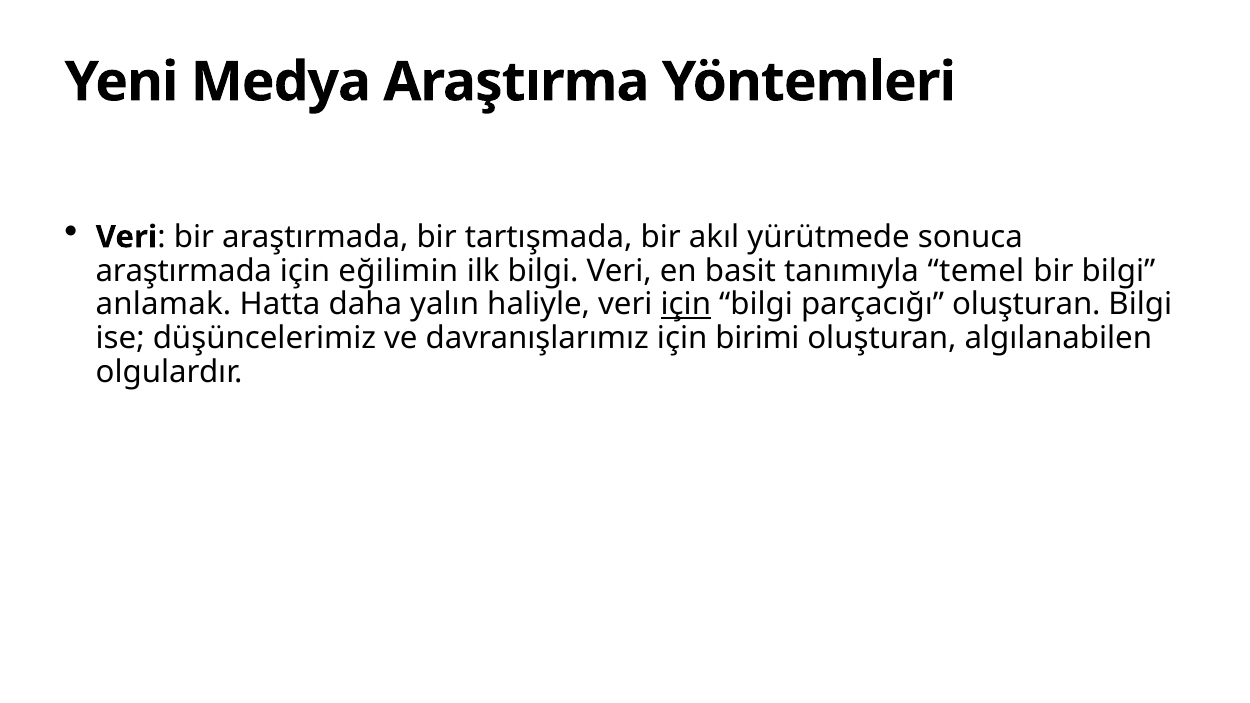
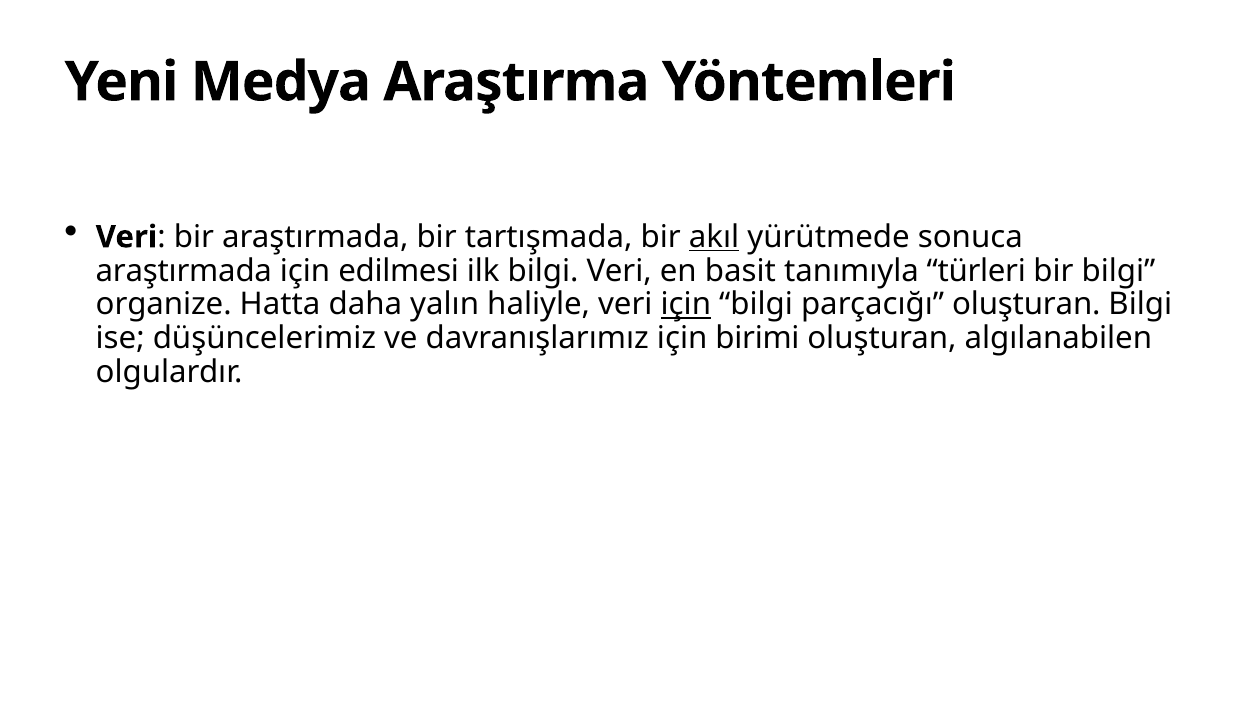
akıl underline: none -> present
eğilimin: eğilimin -> edilmesi
temel: temel -> türleri
anlamak: anlamak -> organize
